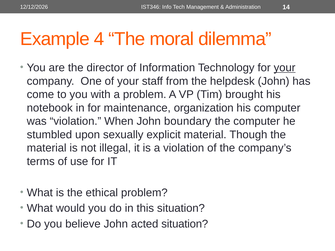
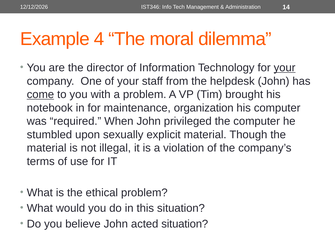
come underline: none -> present
was violation: violation -> required
boundary: boundary -> privileged
